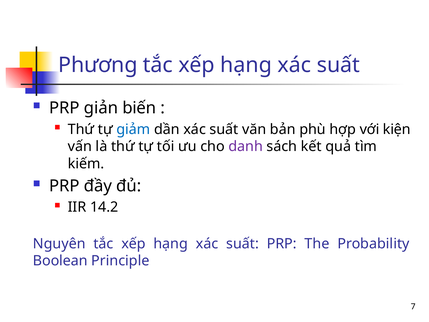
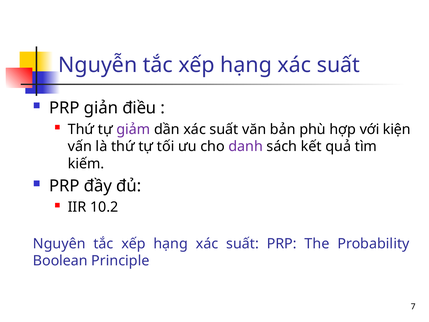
Phương: Phương -> Nguyễn
biến: biến -> điều
giảm colour: blue -> purple
14.2: 14.2 -> 10.2
